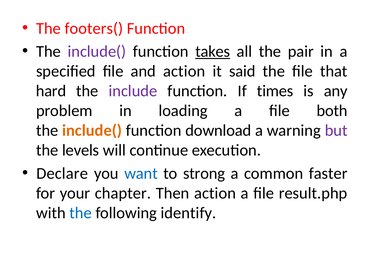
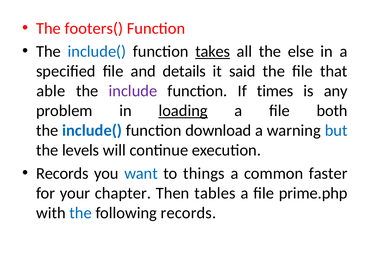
include( at (97, 51) colour: purple -> blue
pair: pair -> else
and action: action -> details
hard: hard -> able
loading underline: none -> present
include( at (92, 130) colour: orange -> blue
but colour: purple -> blue
Declare at (62, 173): Declare -> Records
strong: strong -> things
Then action: action -> tables
result.php: result.php -> prime.php
following identify: identify -> records
